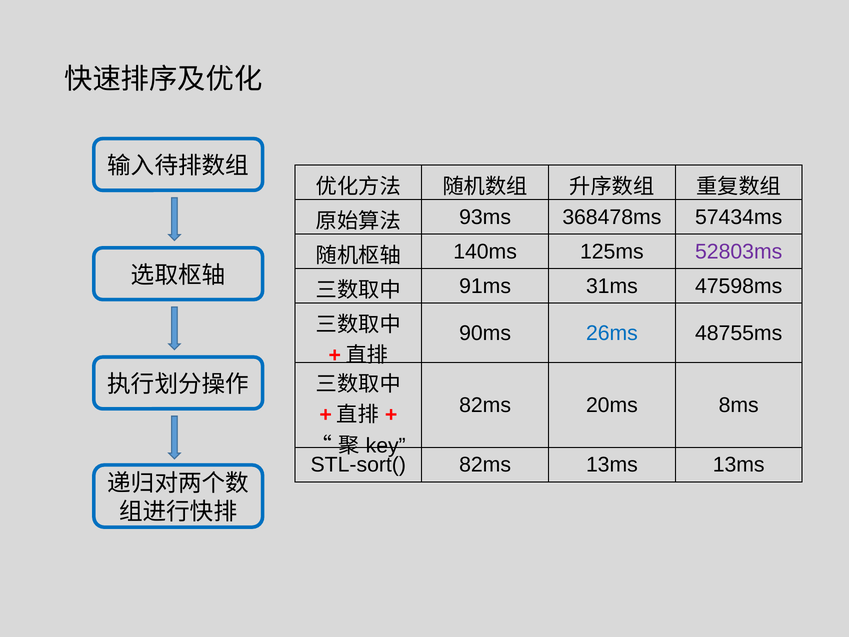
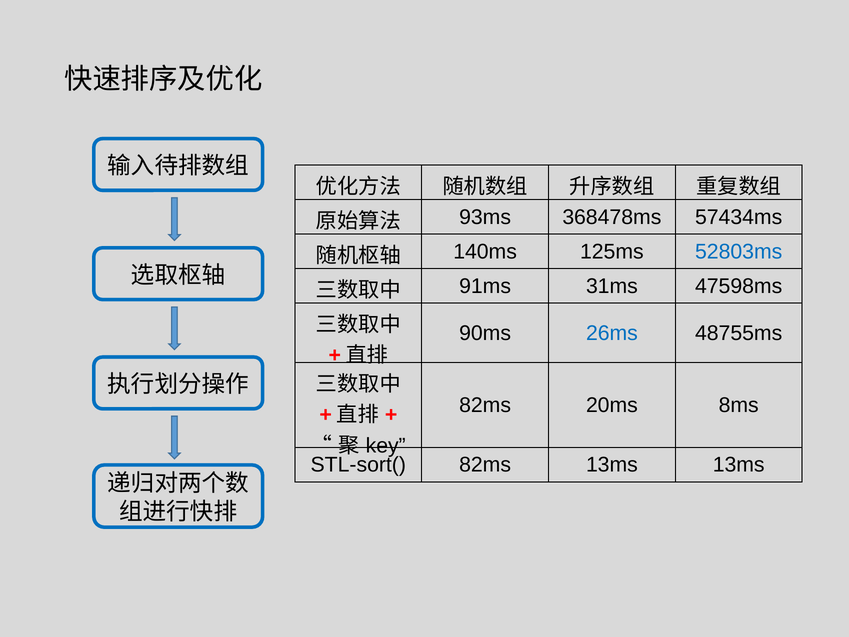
52803ms colour: purple -> blue
